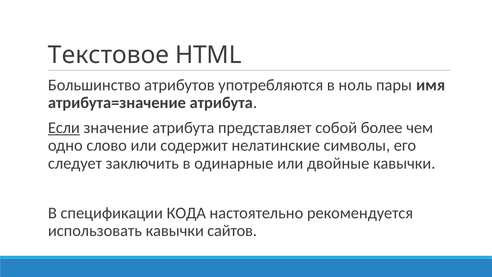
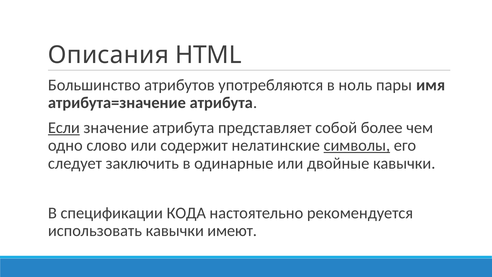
Текстовое: Текстовое -> Описания
символы underline: none -> present
сайтов: сайтов -> имеют
